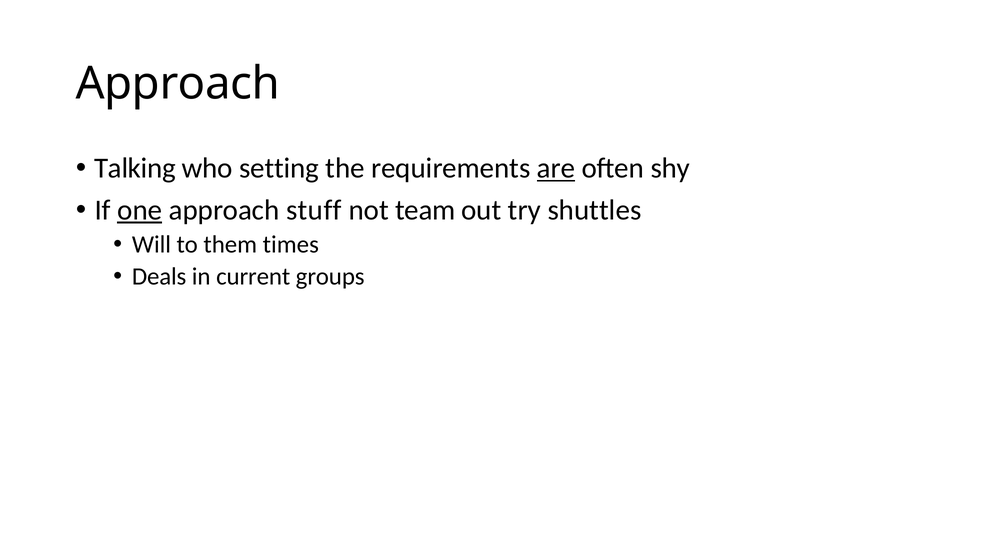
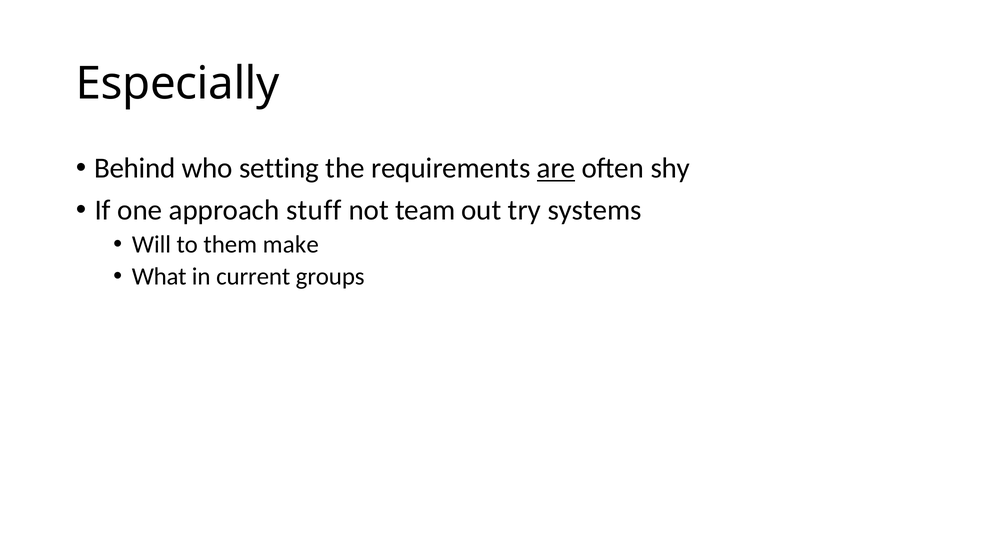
Approach at (178, 84): Approach -> Especially
Talking: Talking -> Behind
one underline: present -> none
shuttles: shuttles -> systems
times: times -> make
Deals: Deals -> What
